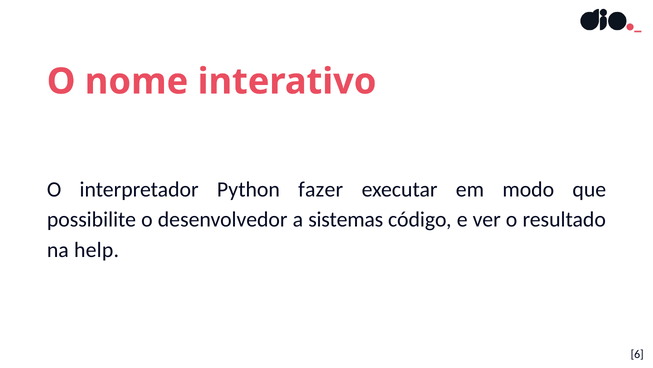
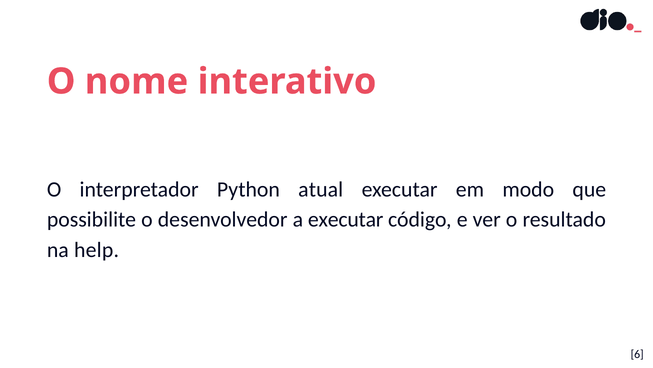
fazer: fazer -> atual
a sistemas: sistemas -> executar
